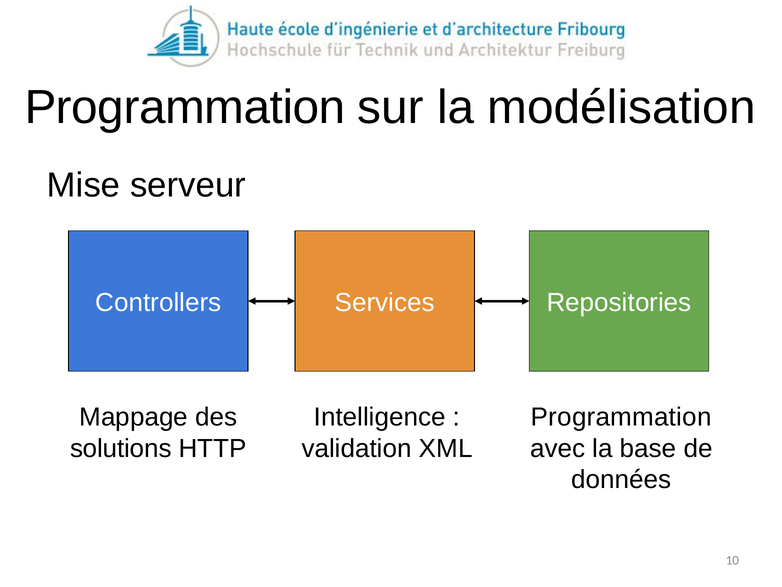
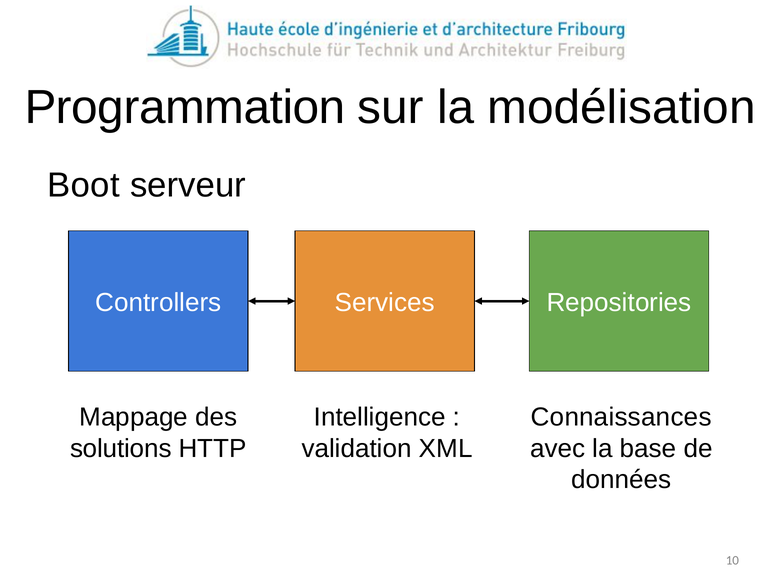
Mise: Mise -> Boot
Programmation at (621, 417): Programmation -> Connaissances
